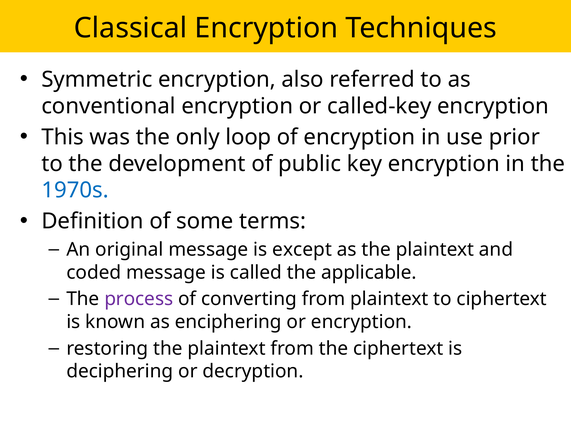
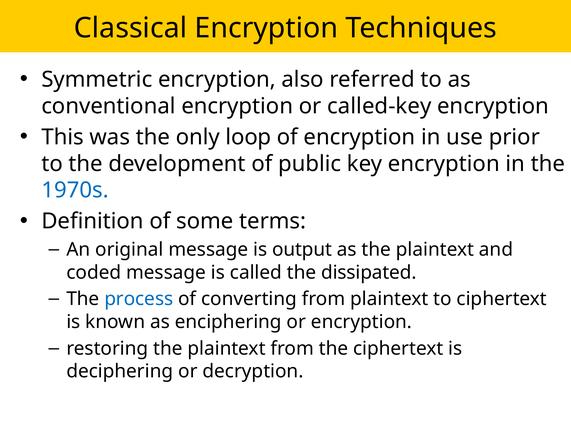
except: except -> output
applicable: applicable -> dissipated
process colour: purple -> blue
